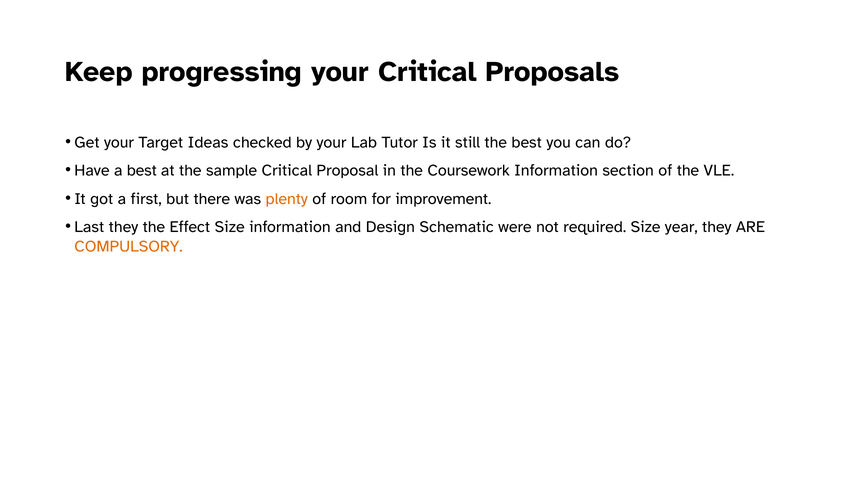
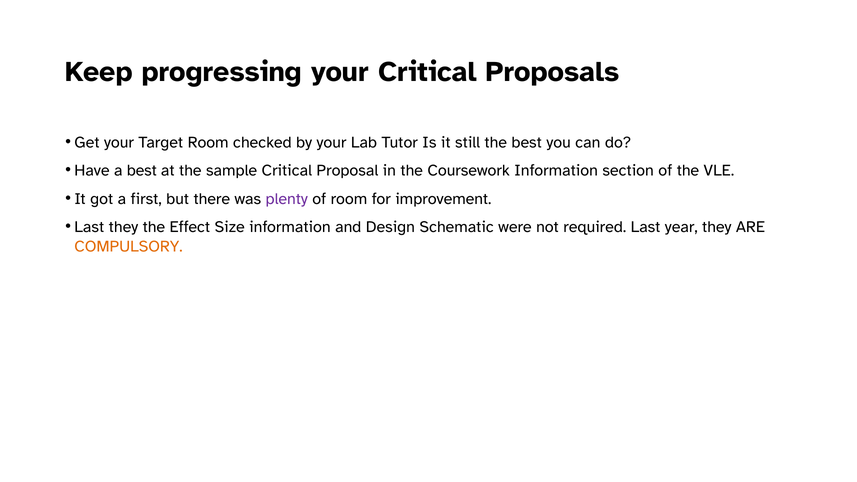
Target Ideas: Ideas -> Room
plenty colour: orange -> purple
required Size: Size -> Last
